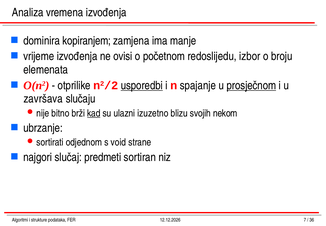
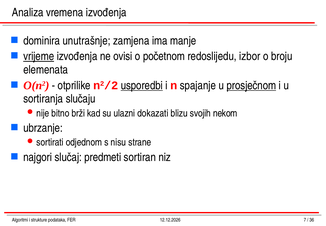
kopiranjem: kopiranjem -> unutrašnje
vrijeme underline: none -> present
završava: završava -> sortiranja
kad underline: present -> none
izuzetno: izuzetno -> dokazati
void: void -> nisu
